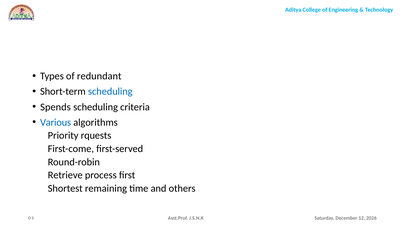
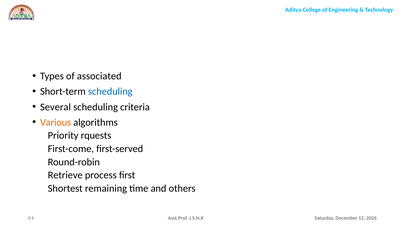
redundant: redundant -> associated
Spends: Spends -> Several
Various colour: blue -> orange
